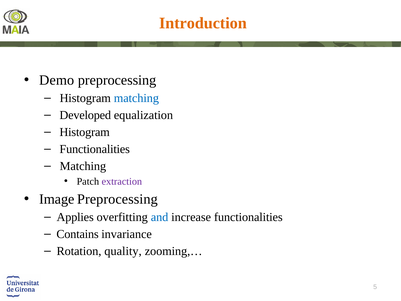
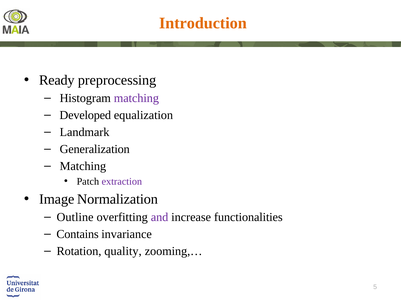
Demo: Demo -> Ready
matching at (136, 98) colour: blue -> purple
Histogram at (85, 132): Histogram -> Landmark
Functionalities at (95, 149): Functionalities -> Generalization
Image Preprocessing: Preprocessing -> Normalization
Applies: Applies -> Outline
and colour: blue -> purple
